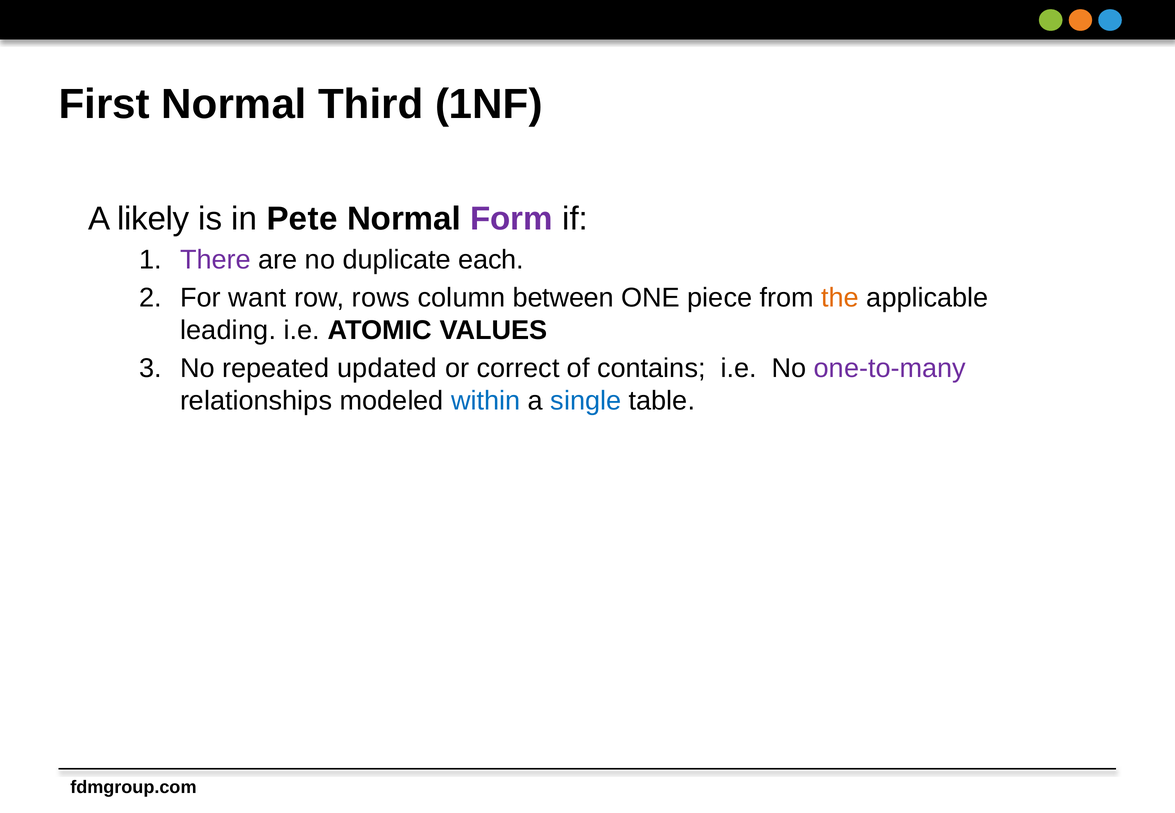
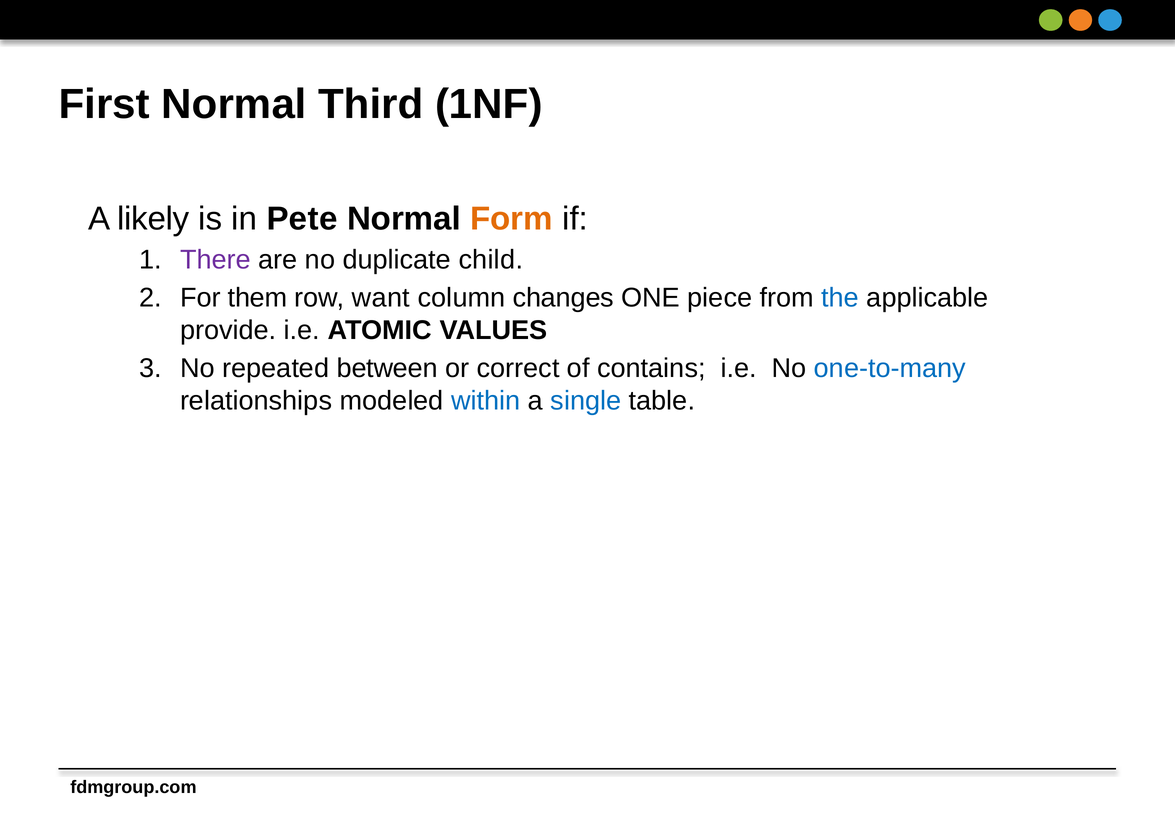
Form colour: purple -> orange
each: each -> child
want: want -> them
rows: rows -> want
between: between -> changes
the colour: orange -> blue
leading: leading -> provide
updated: updated -> between
one-to-many colour: purple -> blue
